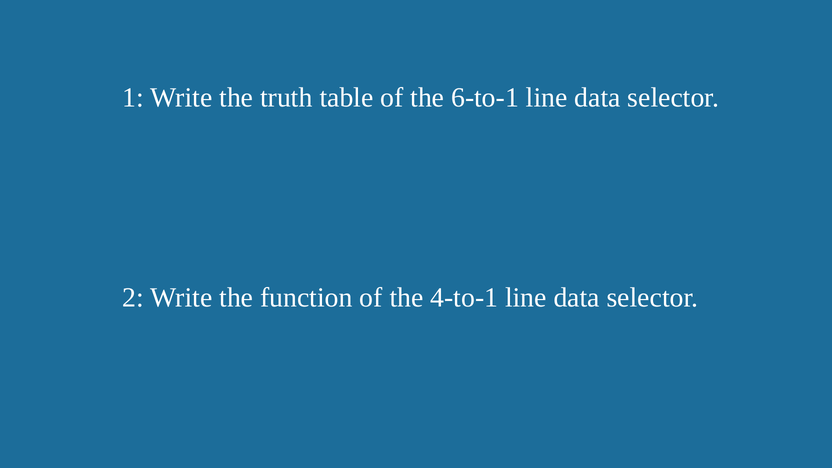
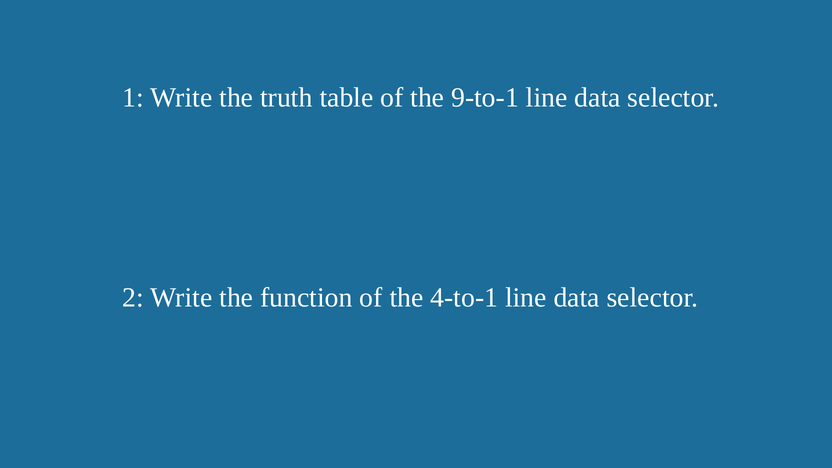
6-to-1: 6-to-1 -> 9-to-1
